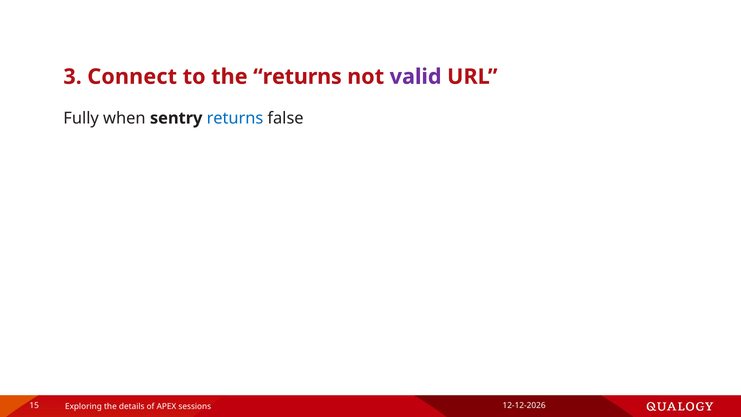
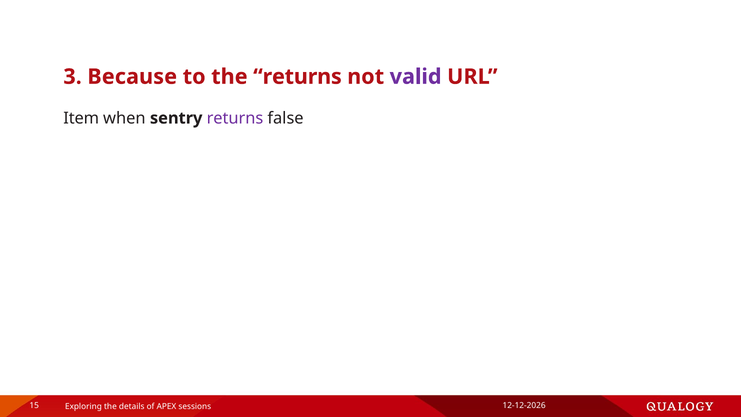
Connect: Connect -> Because
Fully: Fully -> Item
returns at (235, 118) colour: blue -> purple
